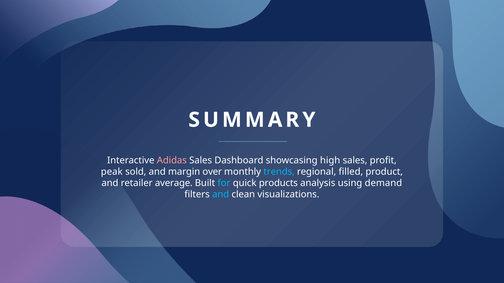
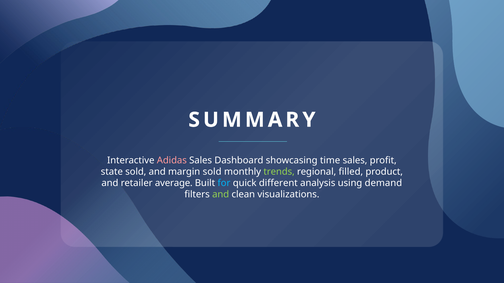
high: high -> time
peak: peak -> state
margin over: over -> sold
trends colour: light blue -> light green
products: products -> different
and at (221, 195) colour: light blue -> light green
